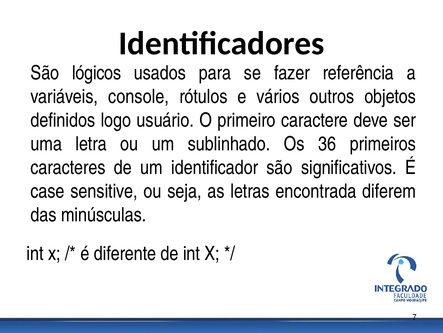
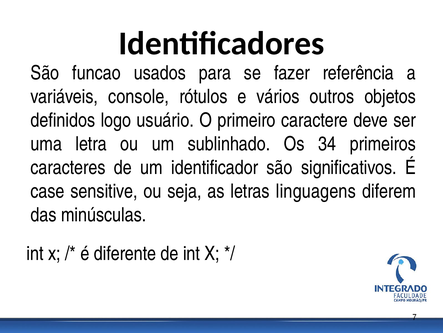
lógicos: lógicos -> funcao
36: 36 -> 34
encontrada: encontrada -> linguagens
